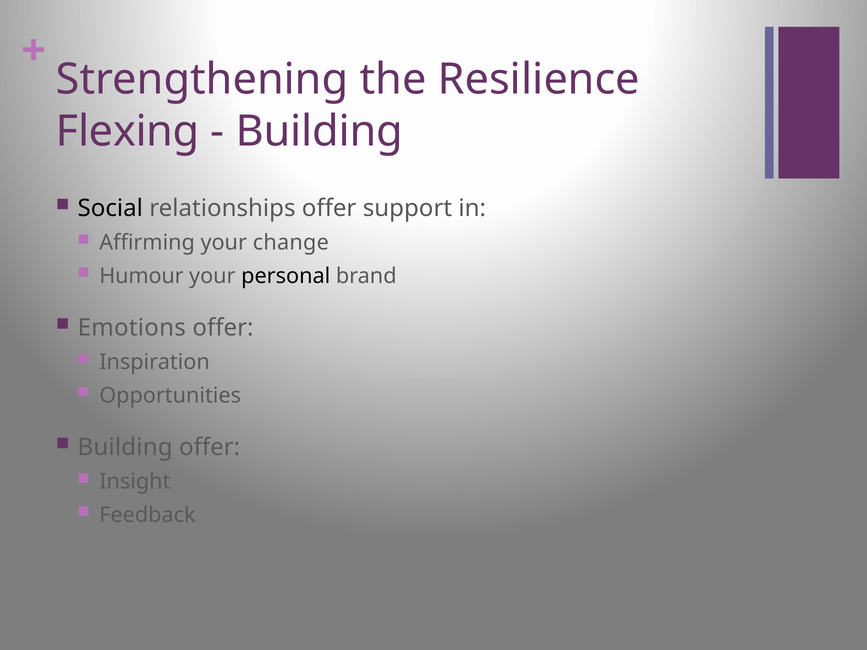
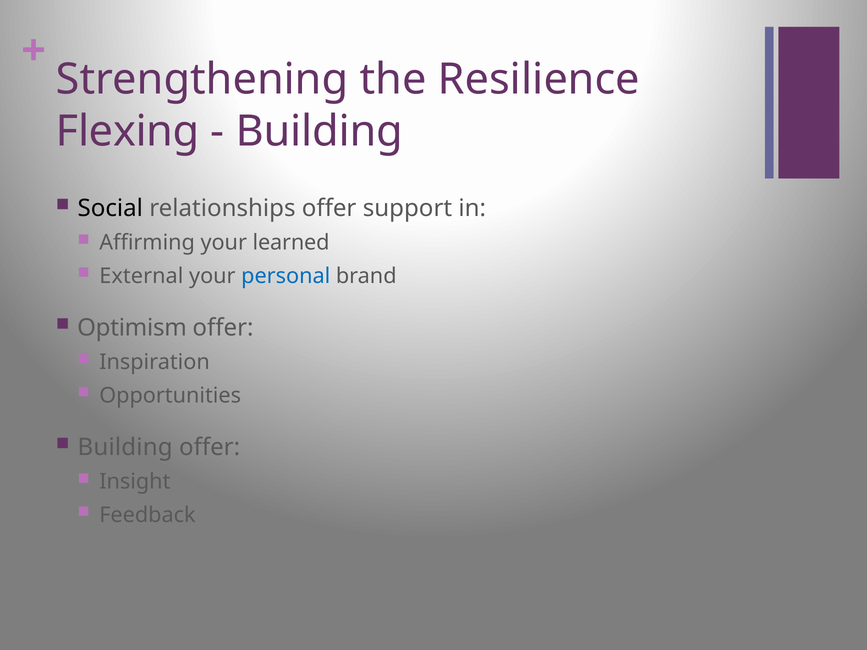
change: change -> learned
Humour: Humour -> External
personal colour: black -> blue
Emotions: Emotions -> Optimism
